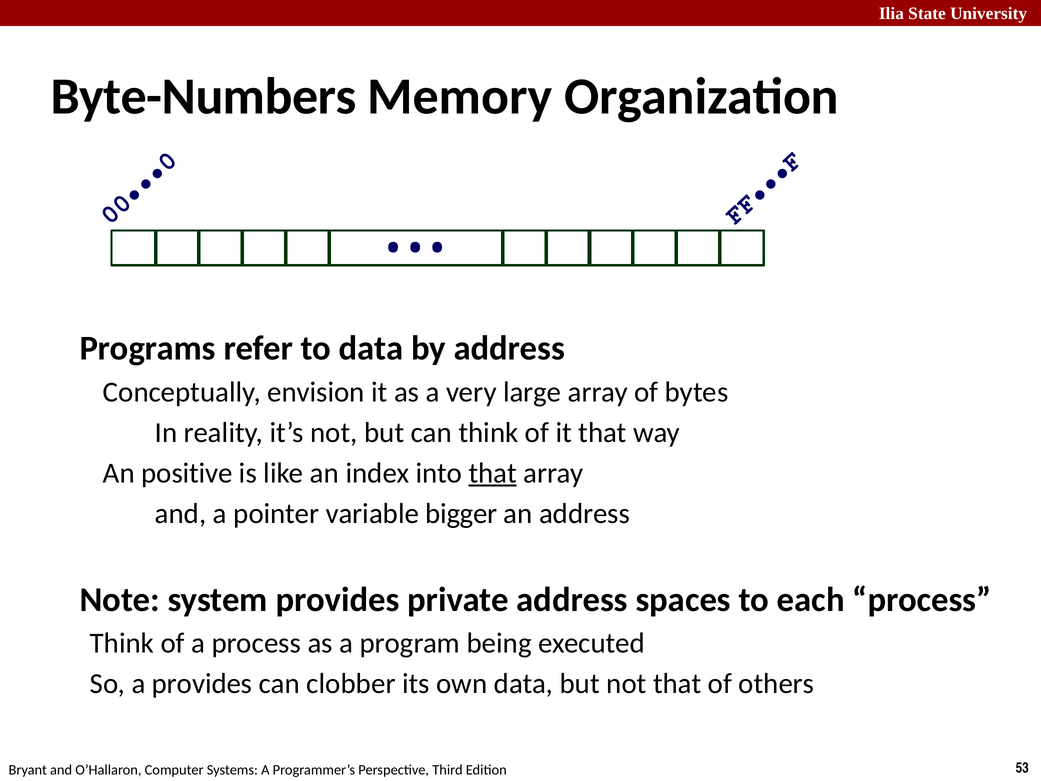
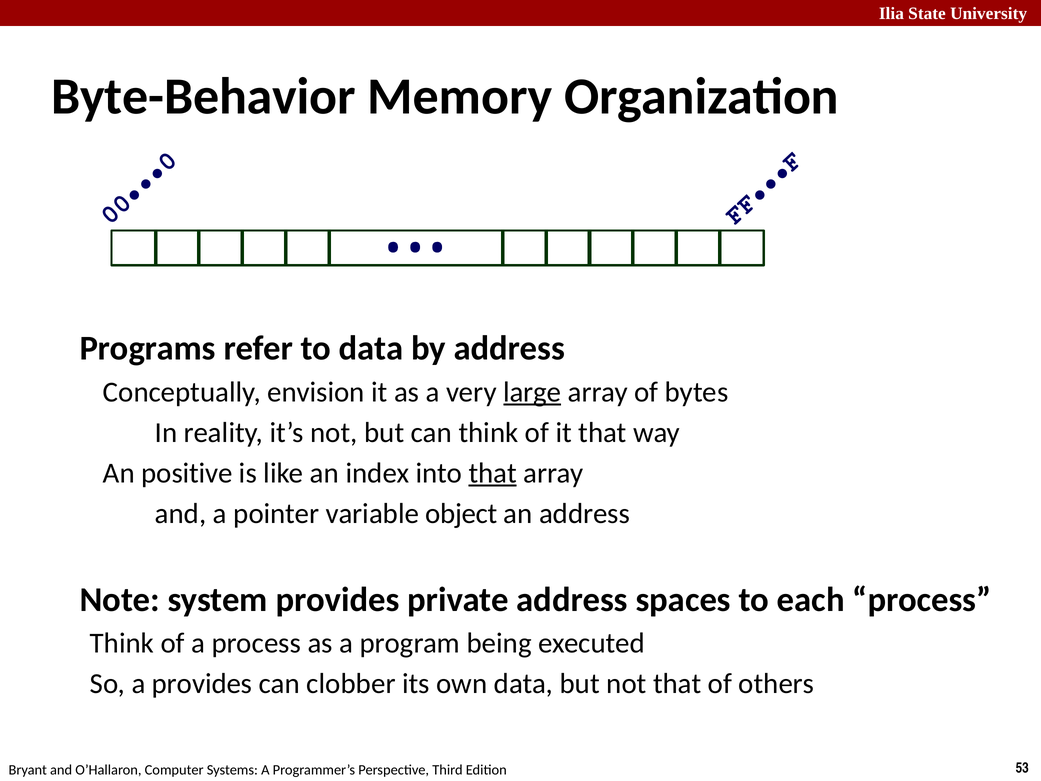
Byte-Numbers: Byte-Numbers -> Byte-Behavior
large underline: none -> present
bigger: bigger -> object
